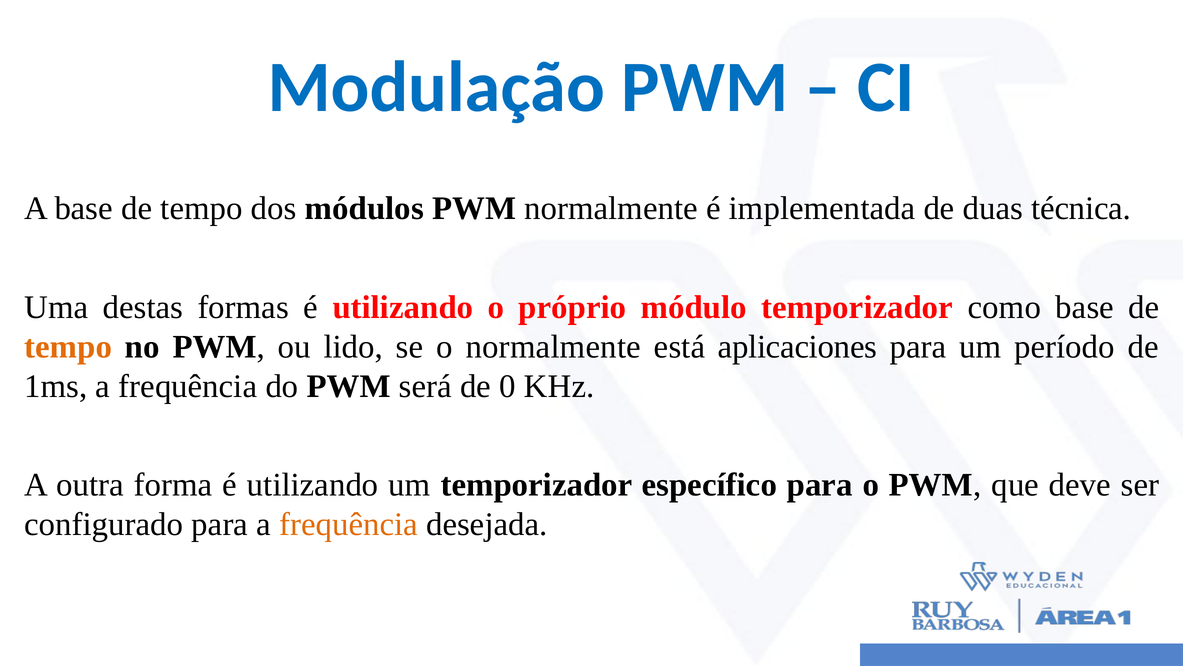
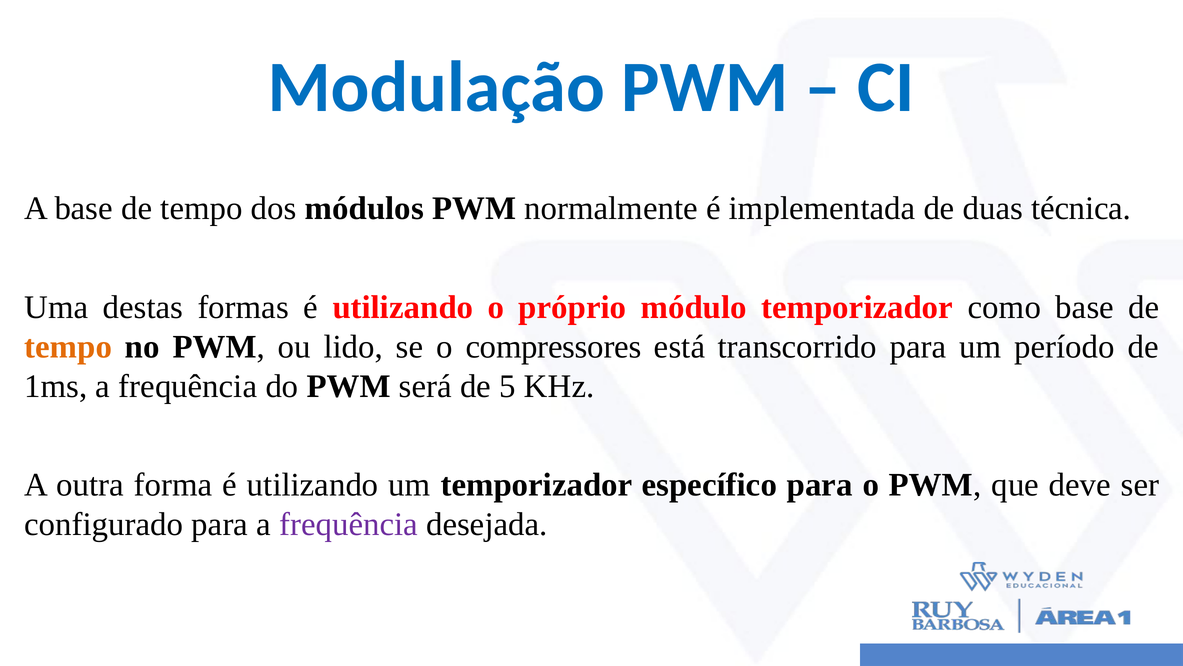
o normalmente: normalmente -> compressores
aplicaciones: aplicaciones -> transcorrido
0: 0 -> 5
frequência at (348, 524) colour: orange -> purple
